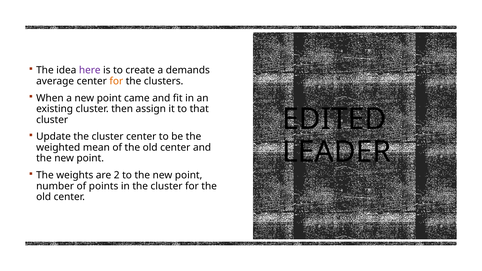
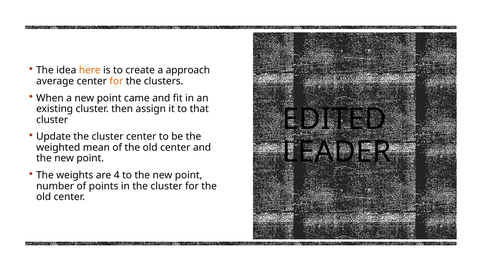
here colour: purple -> orange
demands: demands -> approach
2: 2 -> 4
